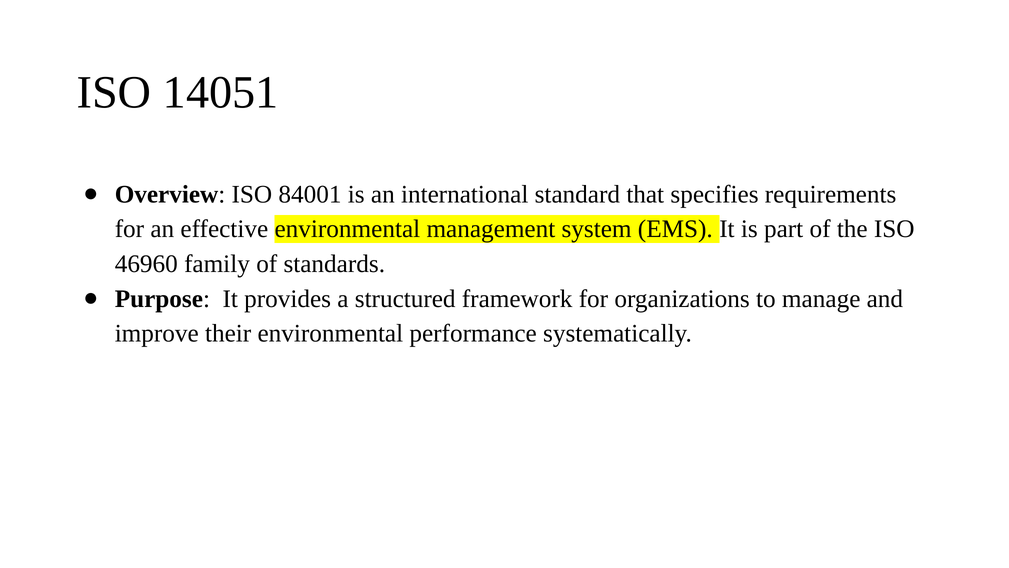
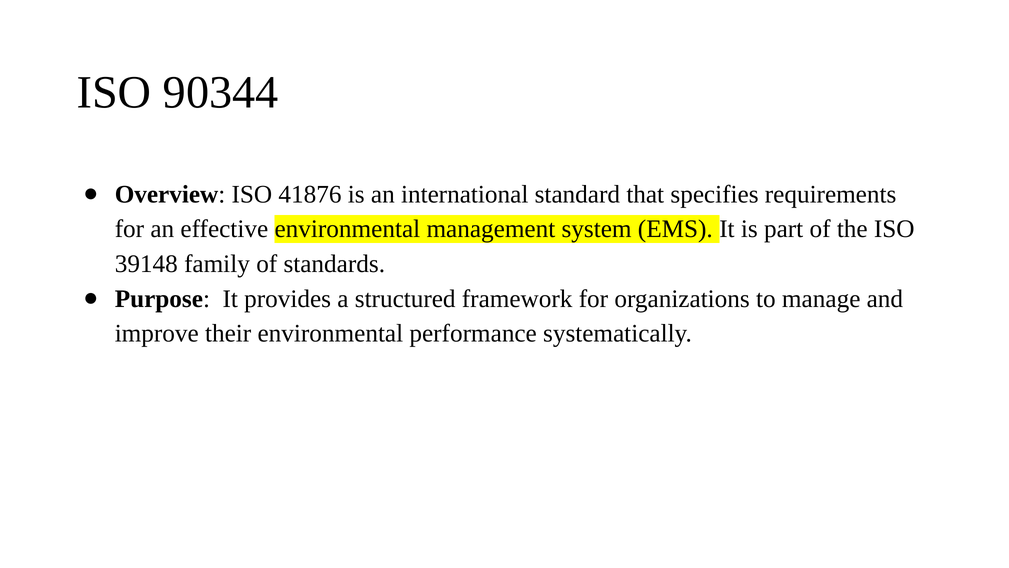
14051: 14051 -> 90344
84001: 84001 -> 41876
46960: 46960 -> 39148
